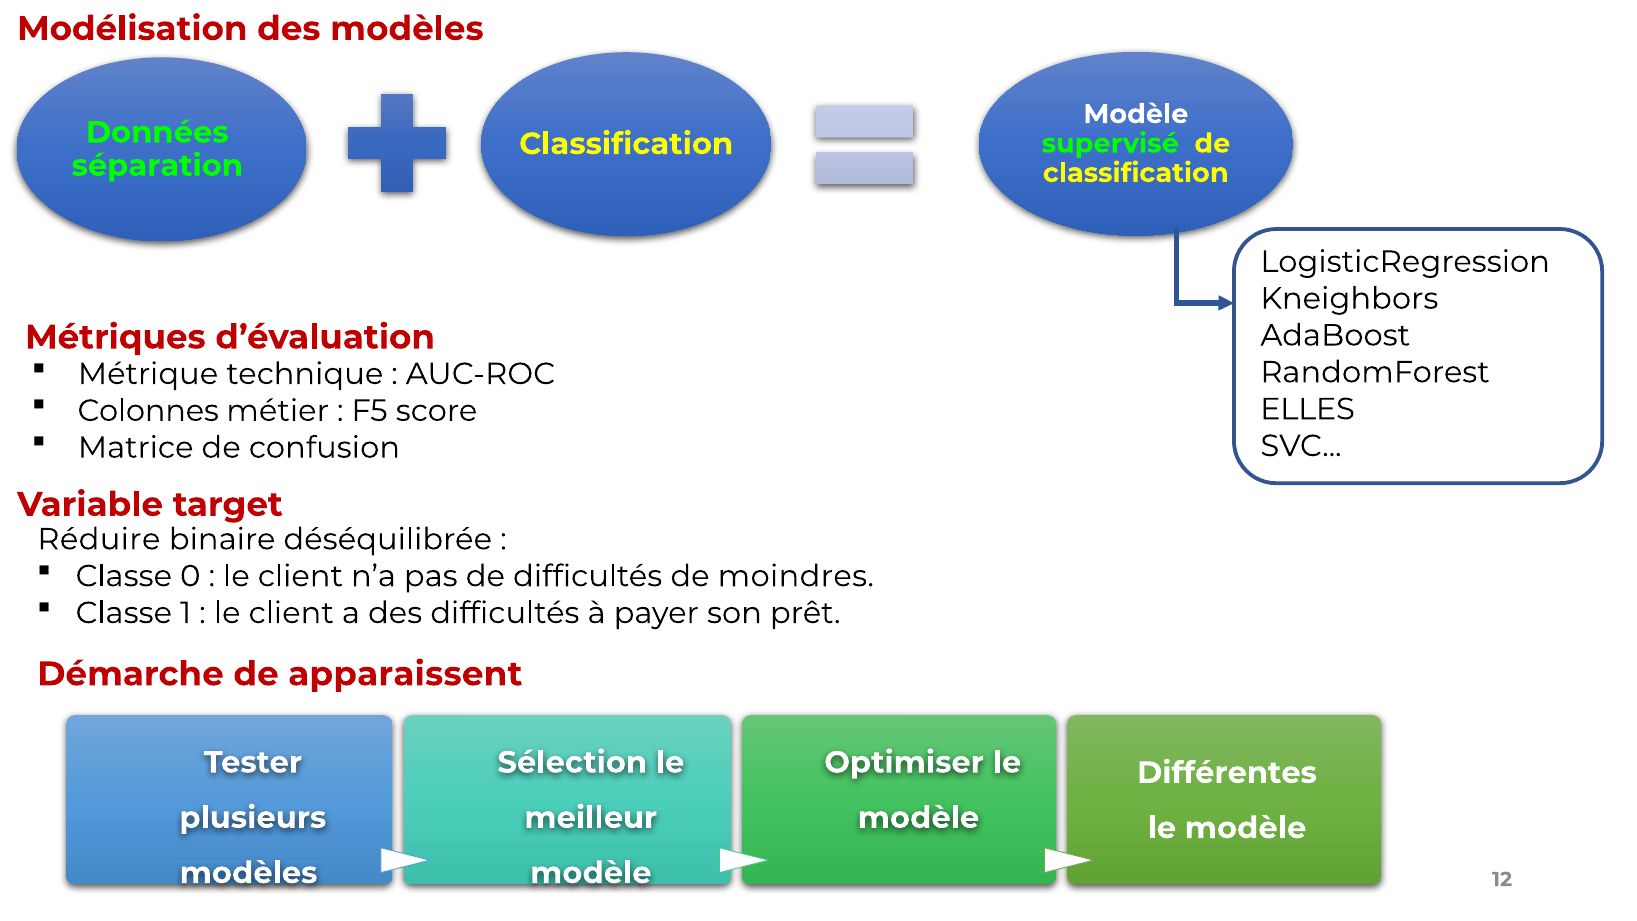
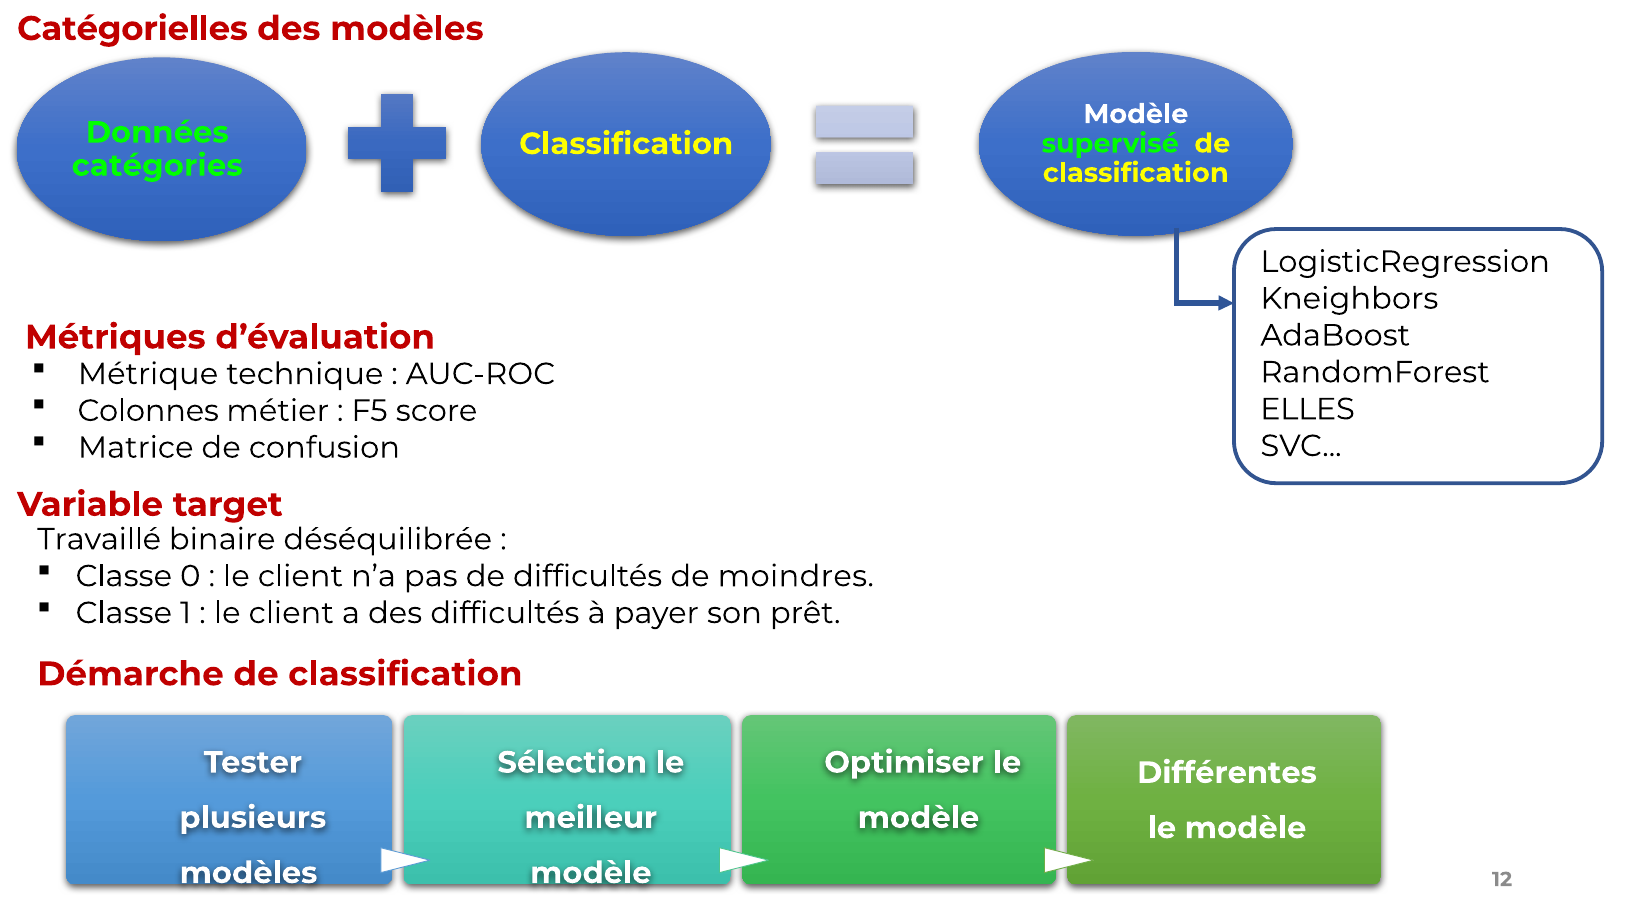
Modélisation: Modélisation -> Catégorielles
séparation: séparation -> catégories
Réduire: Réduire -> Travaillé
Démarche de apparaissent: apparaissent -> classification
